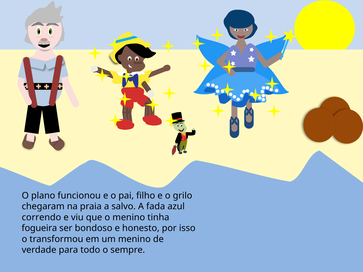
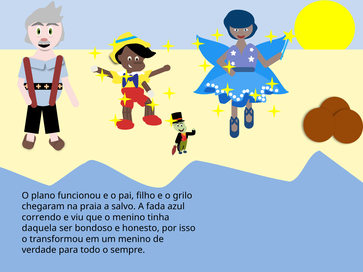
fogueira: fogueira -> daquela
